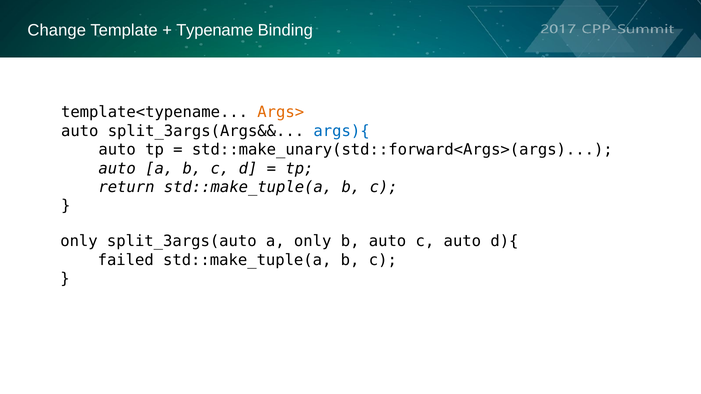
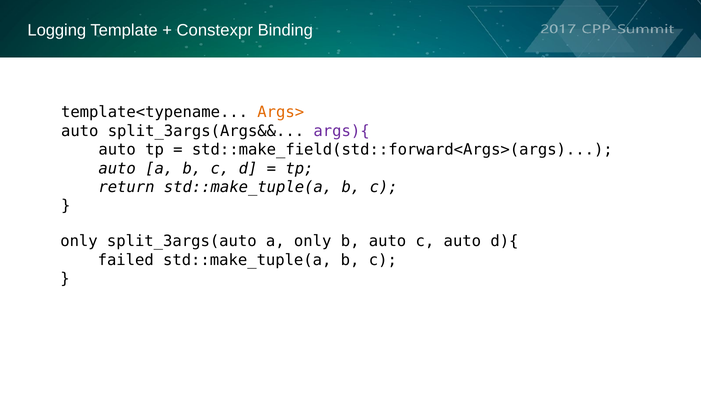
Change: Change -> Logging
Typename: Typename -> Constexpr
args){ colour: blue -> purple
std::make_unary(std::forward<Args>(args: std::make_unary(std::forward<Args>(args -> std::make_field(std::forward<Args>(args
